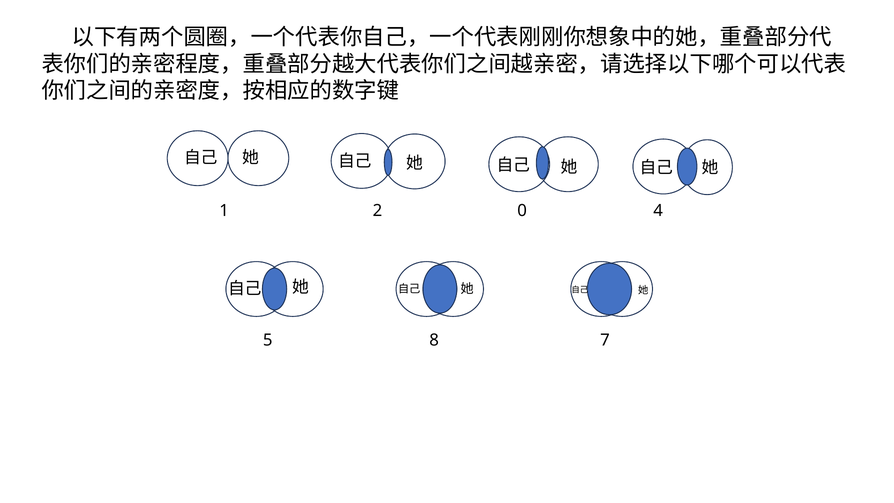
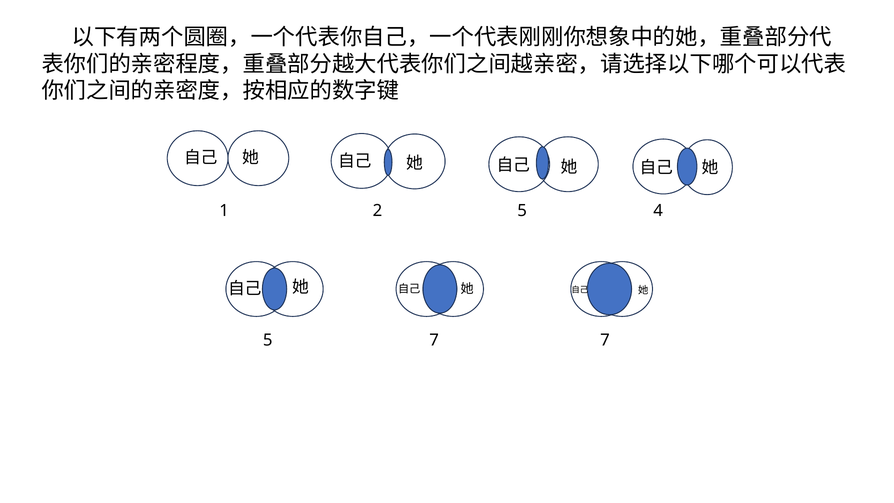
2 0: 0 -> 5
5 8: 8 -> 7
